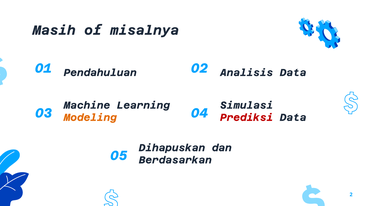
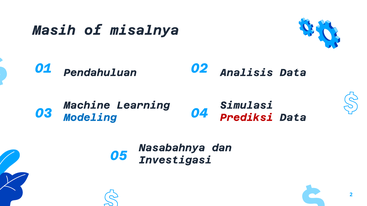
Modeling colour: orange -> blue
Dihapuskan: Dihapuskan -> Nasabahnya
Berdasarkan: Berdasarkan -> Investigasi
